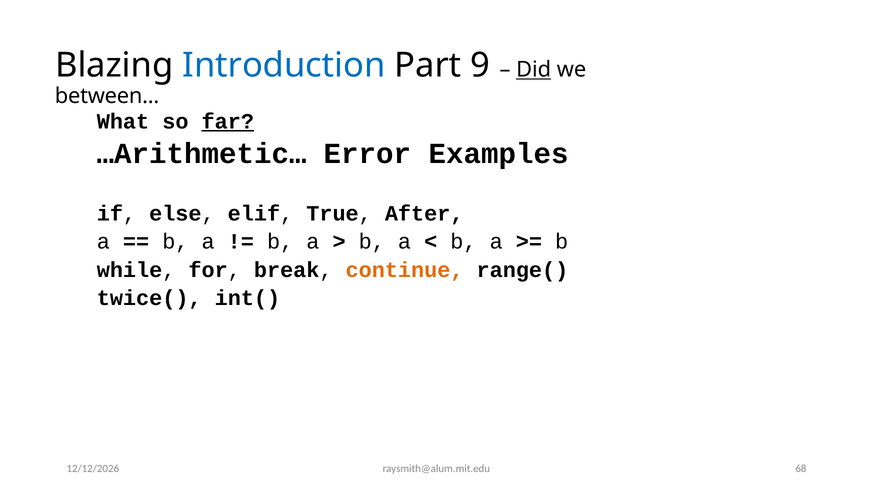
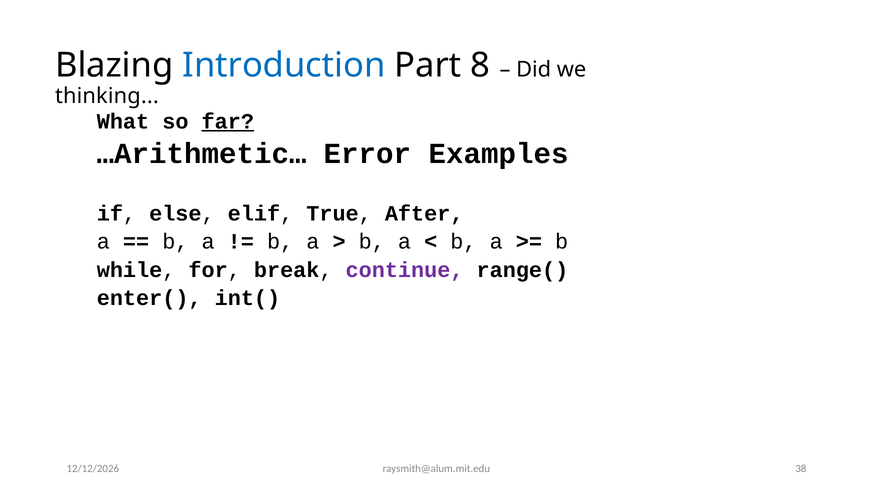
9: 9 -> 8
Did underline: present -> none
between: between -> thinking
continue colour: orange -> purple
twice(: twice( -> enter(
68: 68 -> 38
